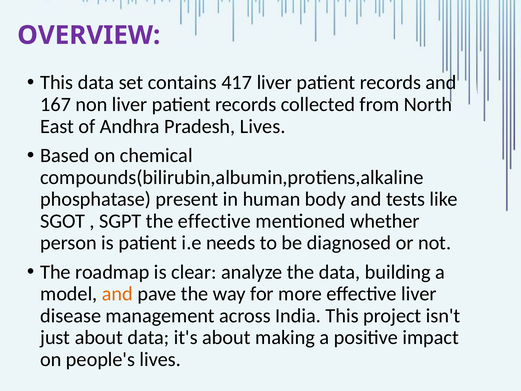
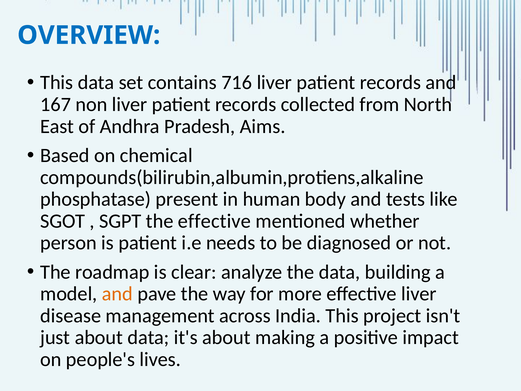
OVERVIEW colour: purple -> blue
417: 417 -> 716
Pradesh Lives: Lives -> Aims
